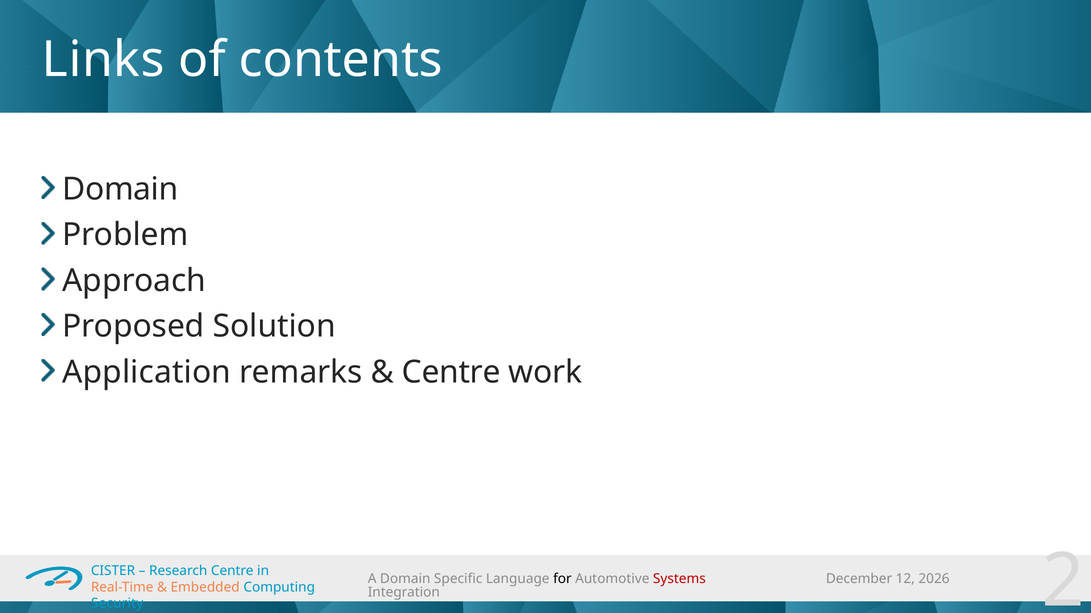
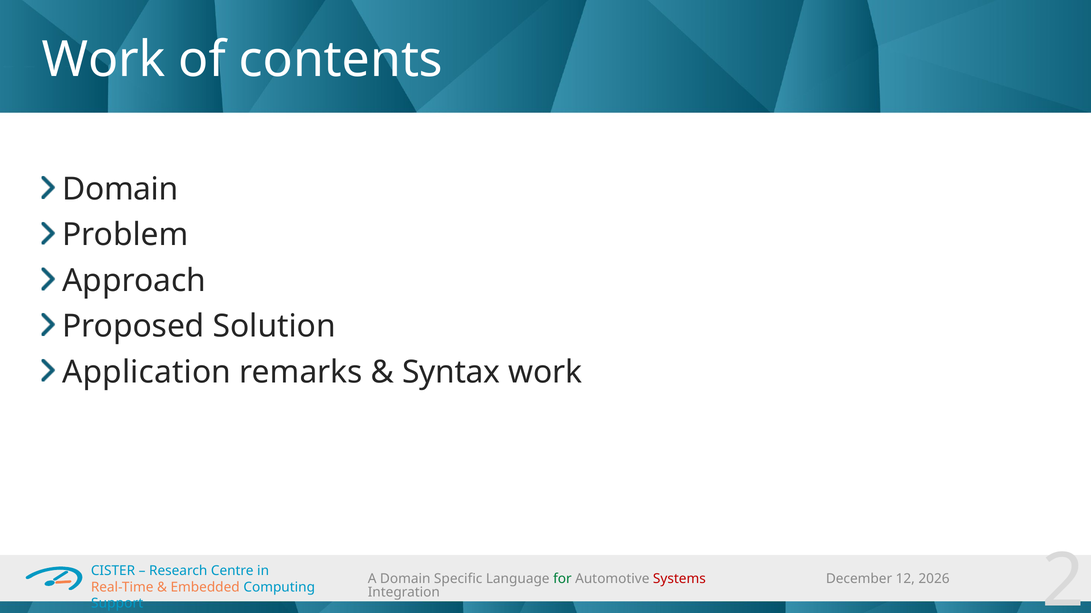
Links at (103, 60): Links -> Work
Centre at (451, 372): Centre -> Syntax
for colour: black -> green
Security: Security -> Support
